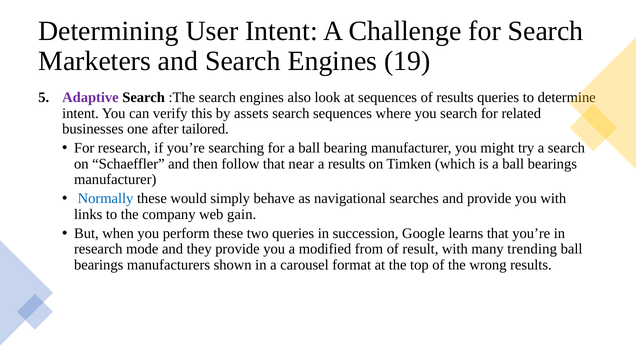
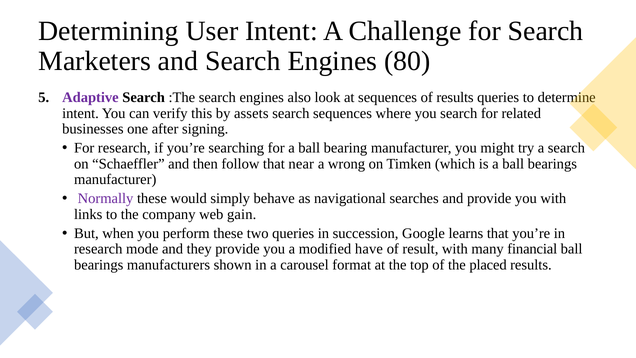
19: 19 -> 80
tailored: tailored -> signing
a results: results -> wrong
Normally colour: blue -> purple
from: from -> have
trending: trending -> financial
wrong: wrong -> placed
